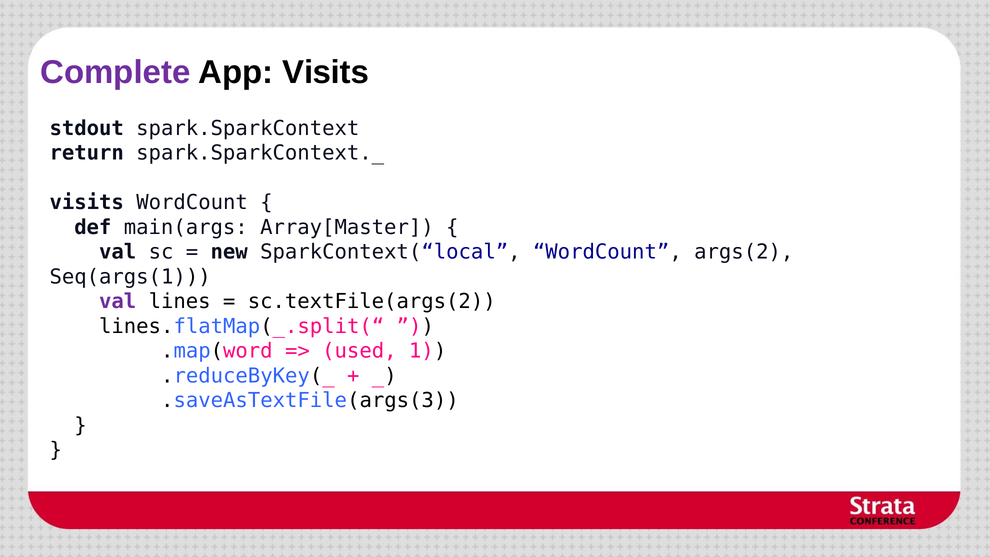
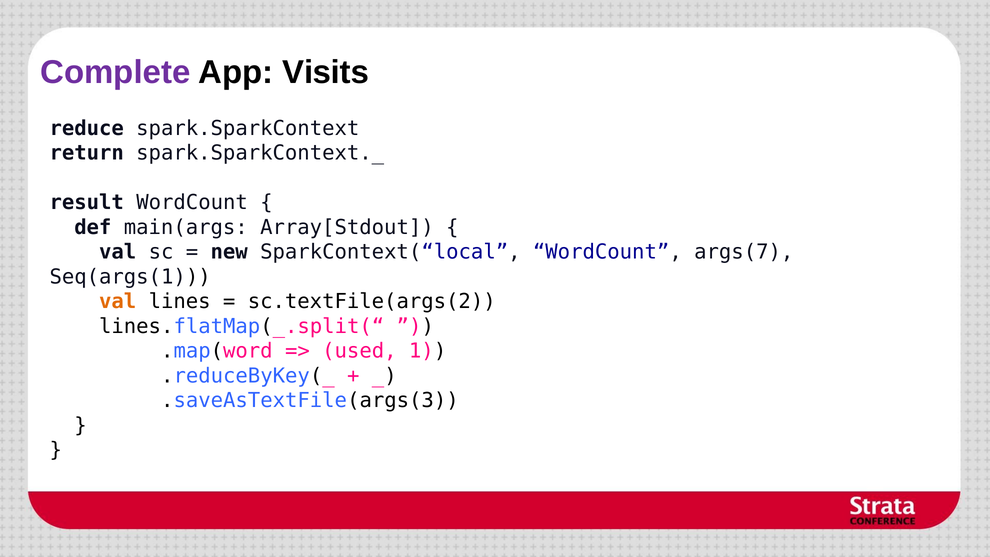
stdout: stdout -> reduce
visits at (87, 203): visits -> result
Array[Master: Array[Master -> Array[Stdout
args(2: args(2 -> args(7
val at (118, 302) colour: purple -> orange
